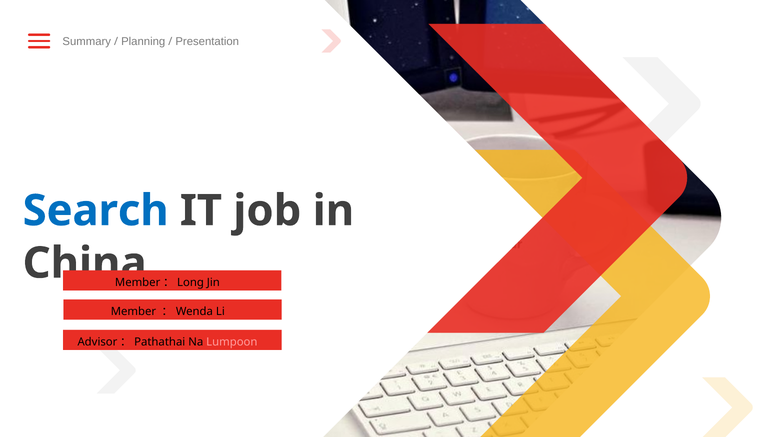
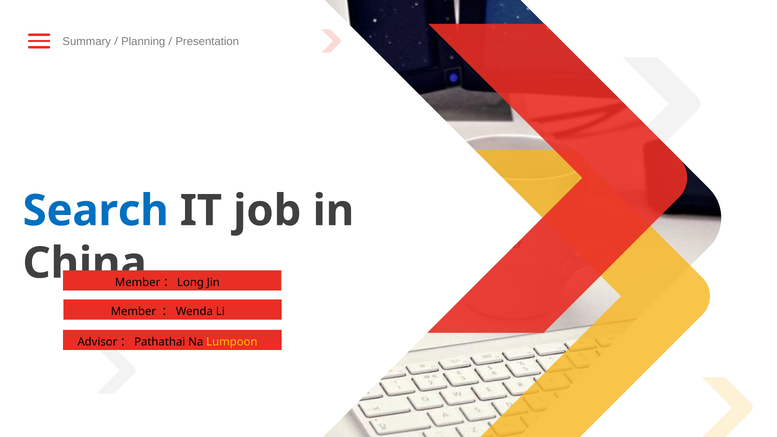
Lumpoon colour: pink -> yellow
